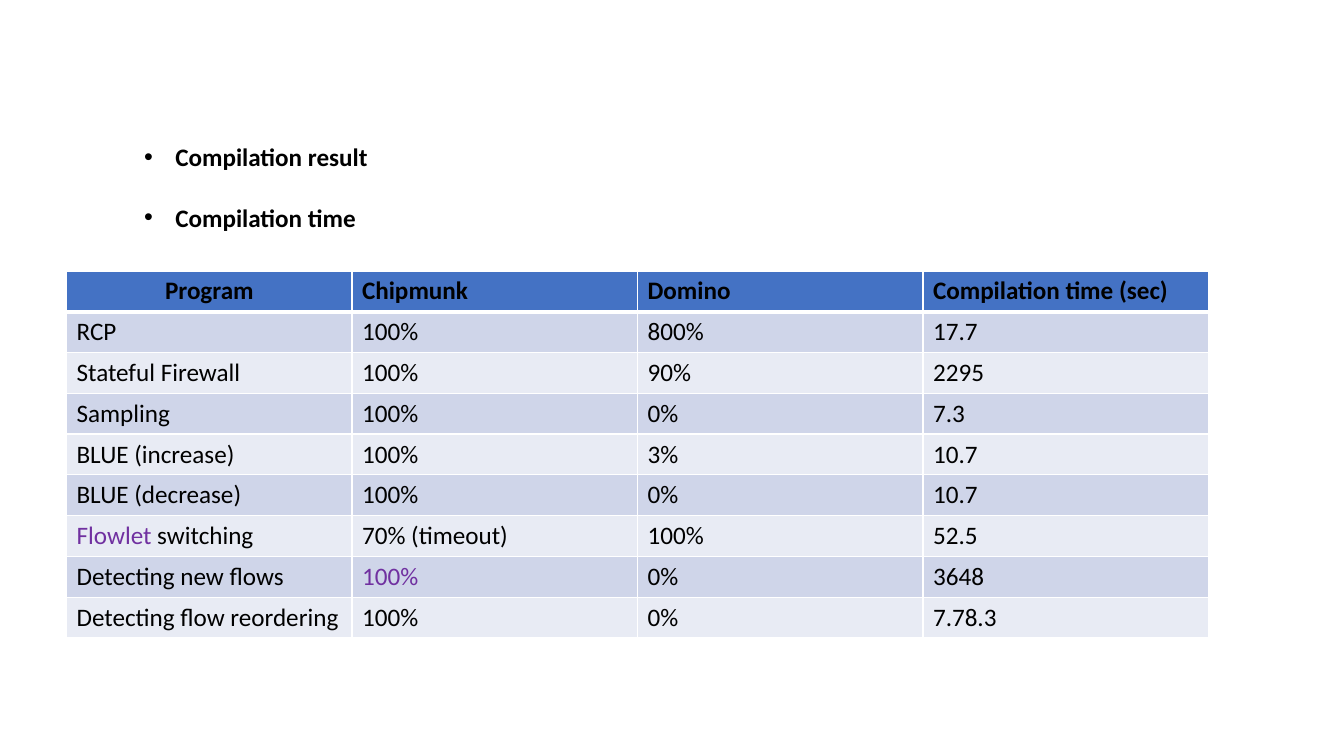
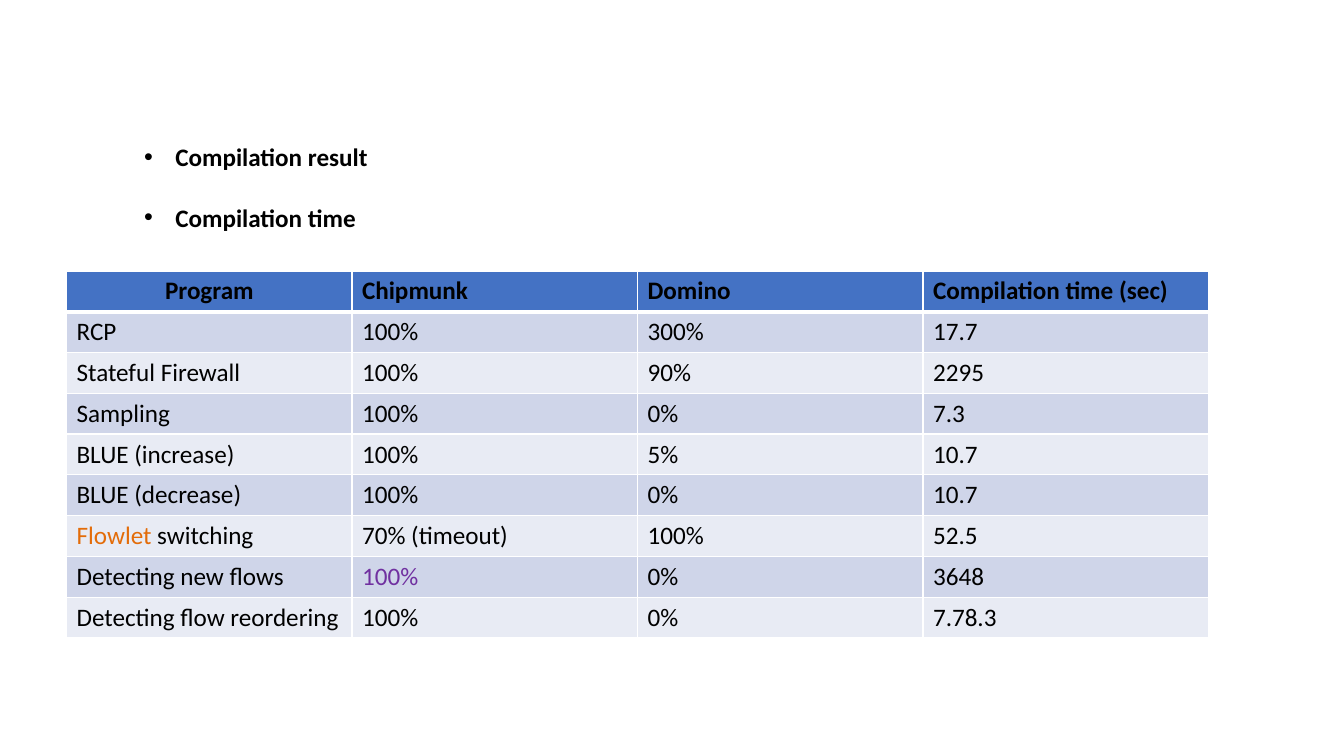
800%: 800% -> 300%
3%: 3% -> 5%
Flowlet colour: purple -> orange
